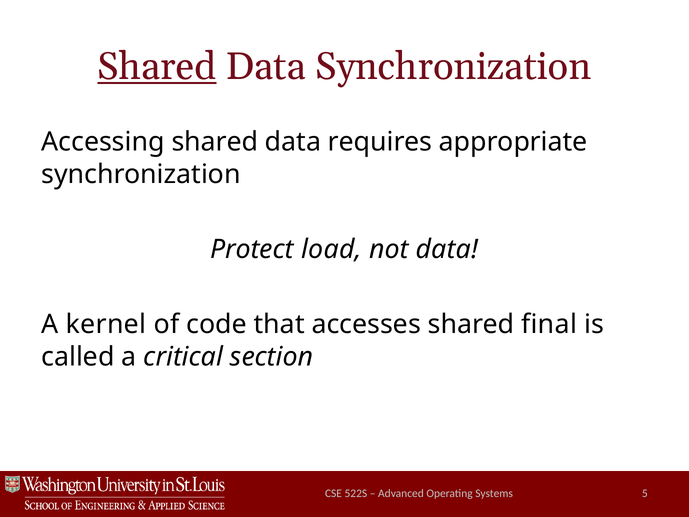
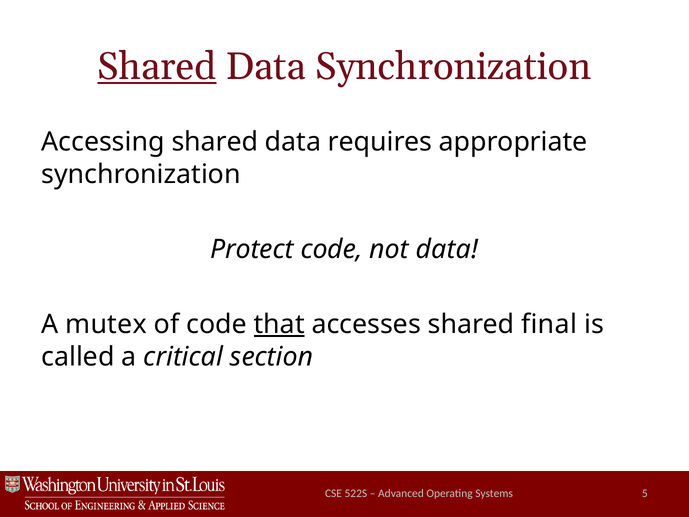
Protect load: load -> code
kernel: kernel -> mutex
that underline: none -> present
